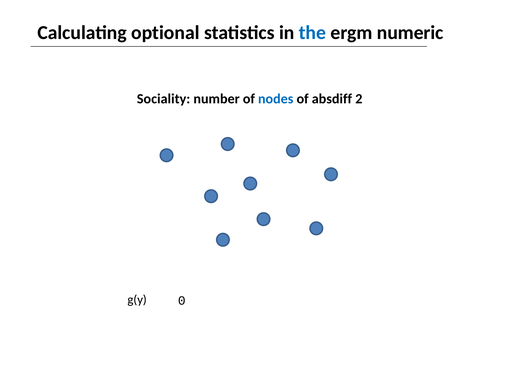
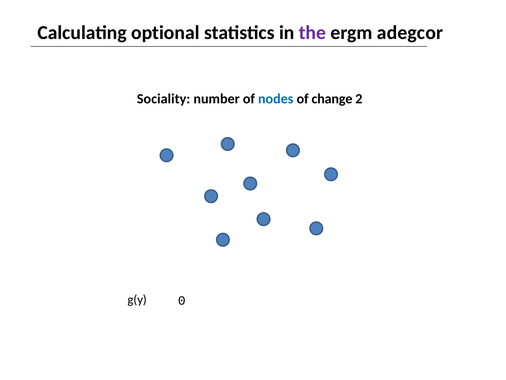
the colour: blue -> purple
numeric: numeric -> adegcor
absdiff: absdiff -> change
